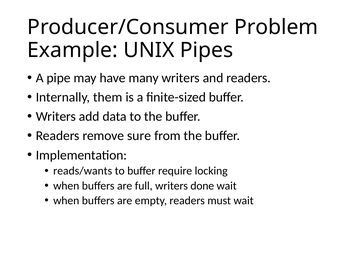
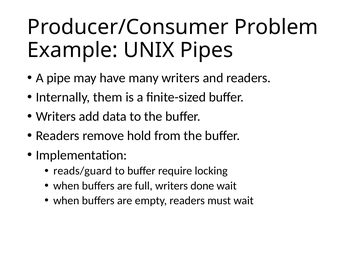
sure: sure -> hold
reads/wants: reads/wants -> reads/guard
